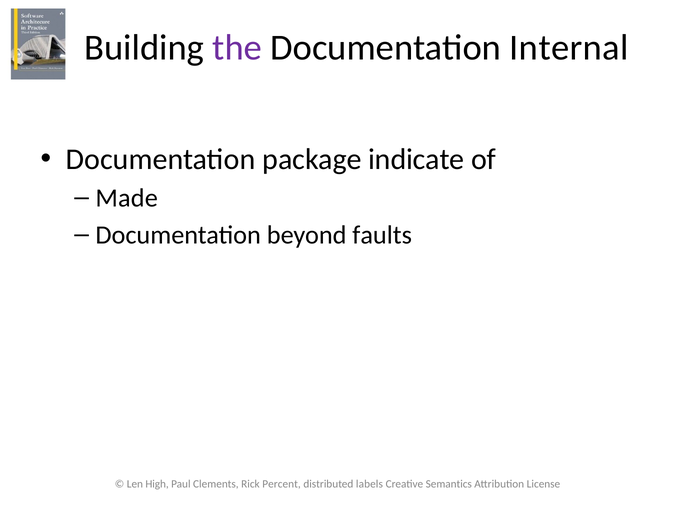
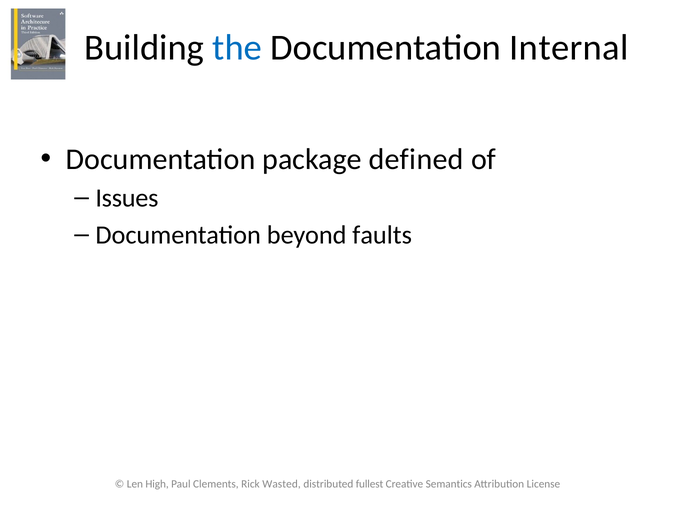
the colour: purple -> blue
indicate: indicate -> defined
Made: Made -> Issues
Percent: Percent -> Wasted
labels: labels -> fullest
